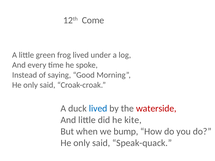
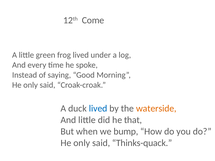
waterside colour: red -> orange
kite: kite -> that
Speak-quack: Speak-quack -> Thinks-quack
